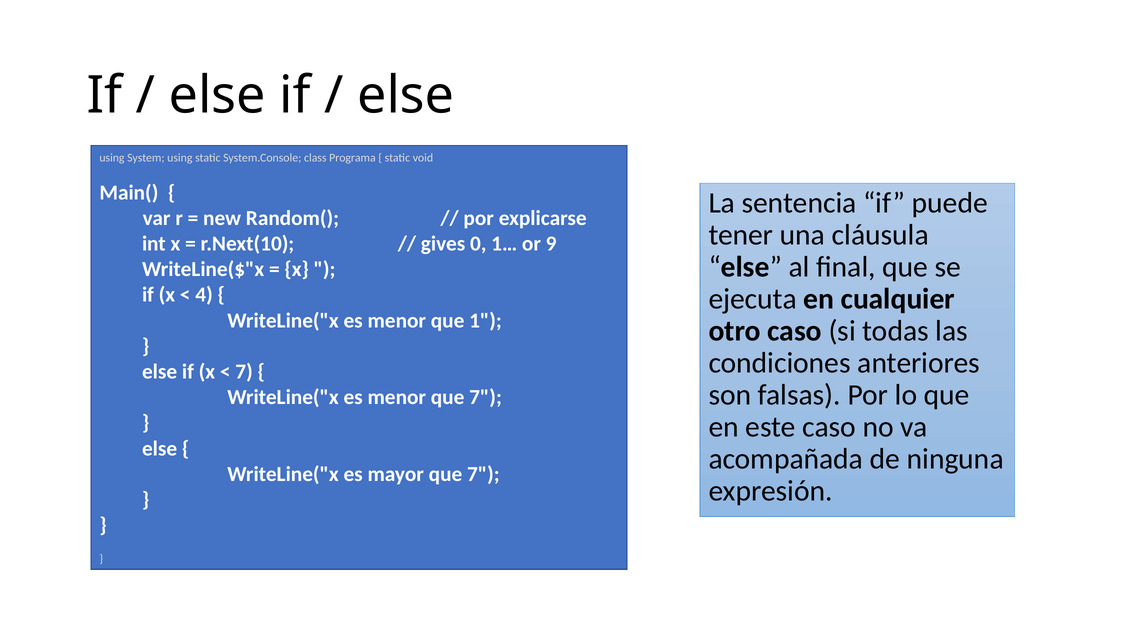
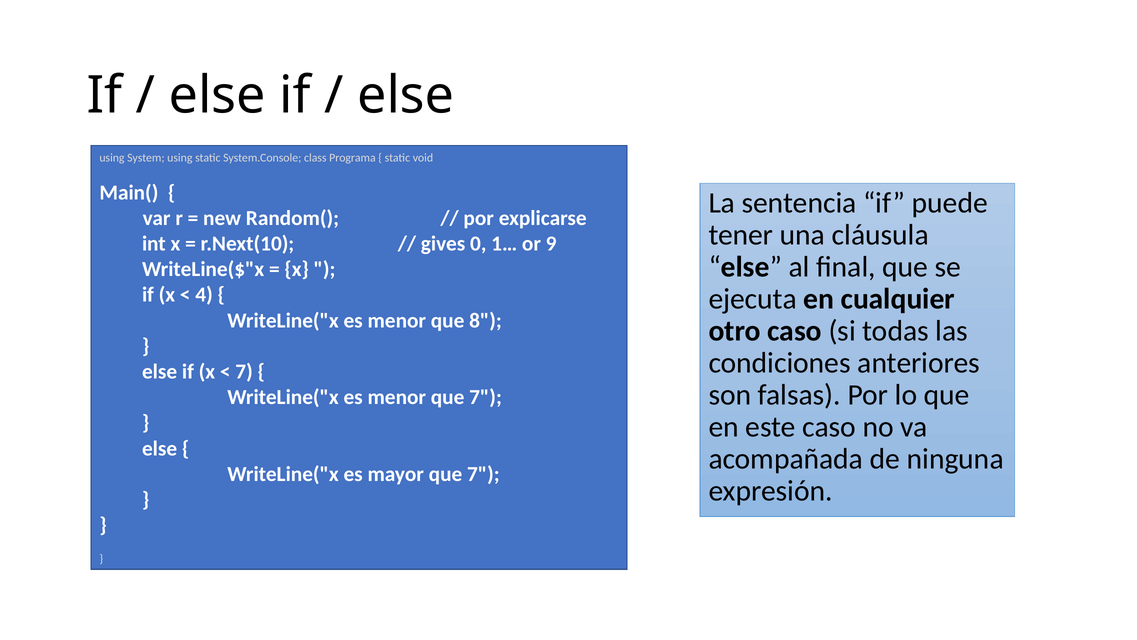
1: 1 -> 8
